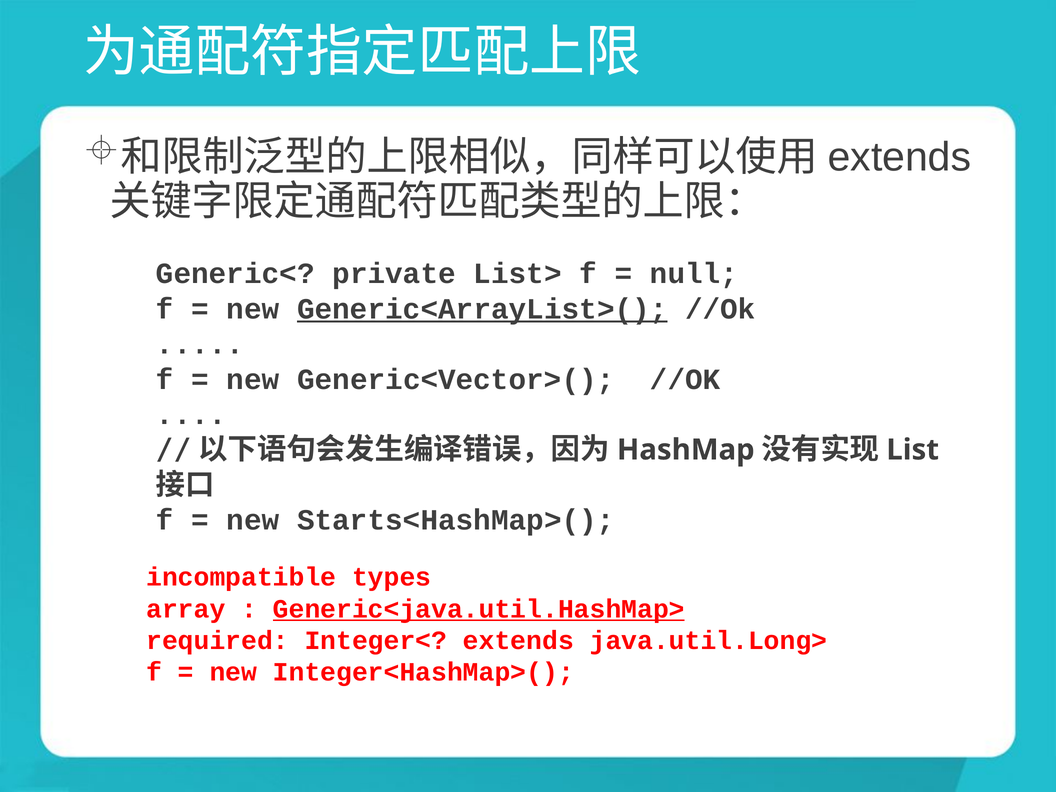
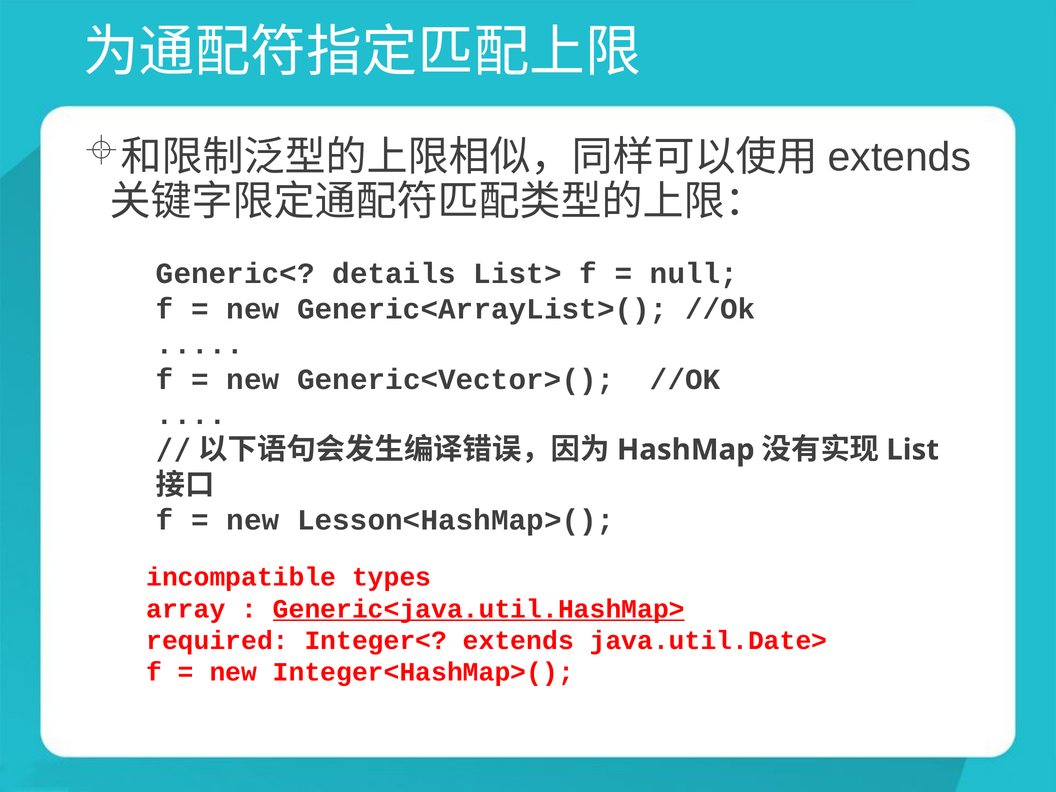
private: private -> details
Generic<ArrayList>( underline: present -> none
Starts<HashMap>(: Starts<HashMap>( -> Lesson<HashMap>(
java.util.Long>: java.util.Long> -> java.util.Date>
